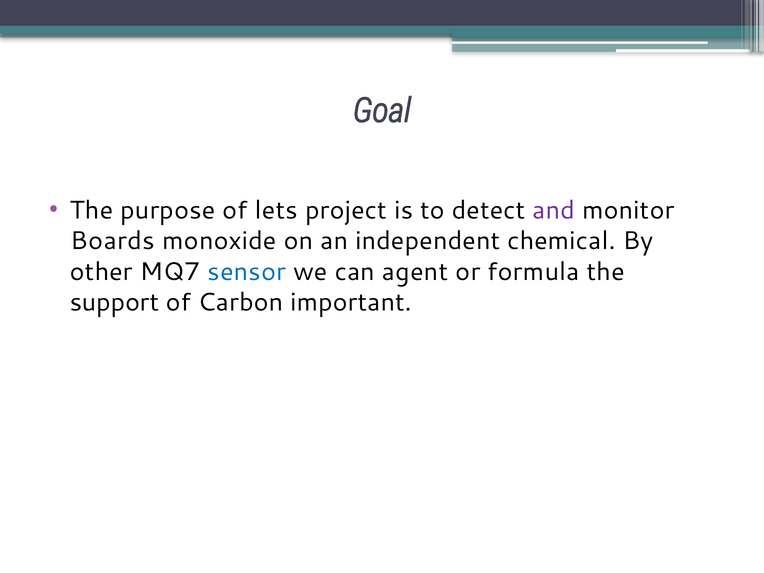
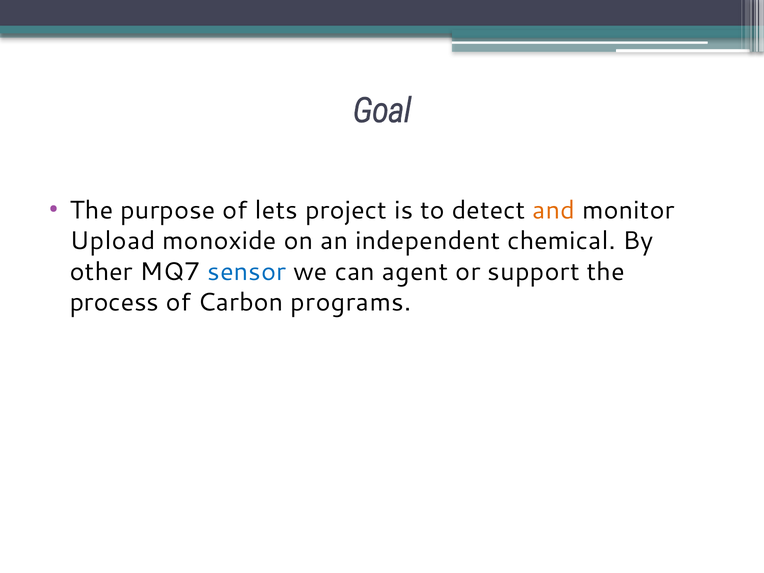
and colour: purple -> orange
Boards: Boards -> Upload
formula: formula -> support
support: support -> process
important: important -> programs
